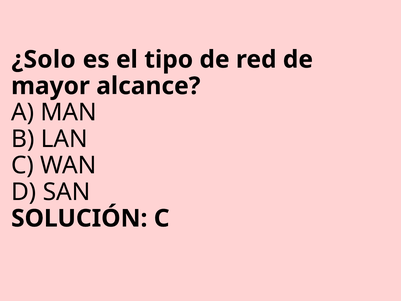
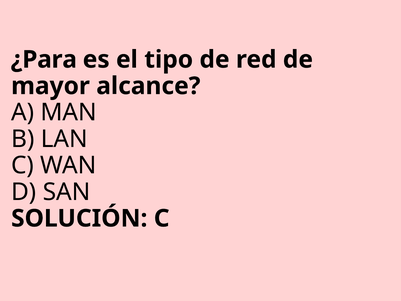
¿Solo: ¿Solo -> ¿Para
